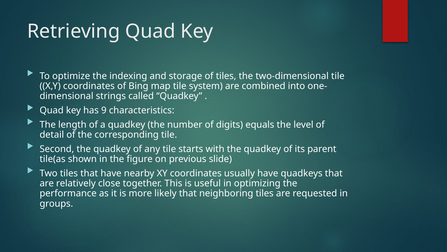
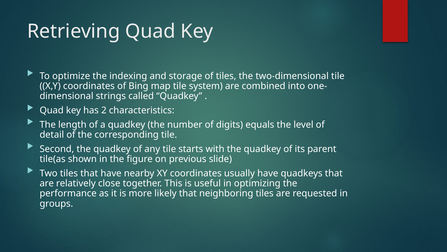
9: 9 -> 2
